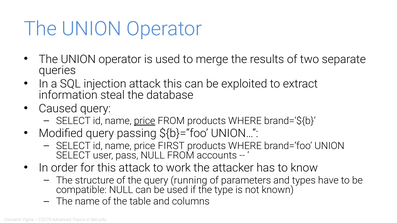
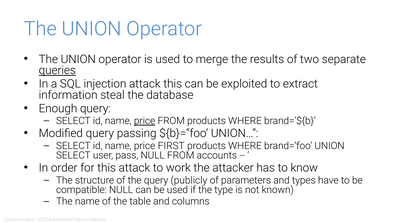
queries underline: none -> present
Caused: Caused -> Enough
running: running -> publicly
